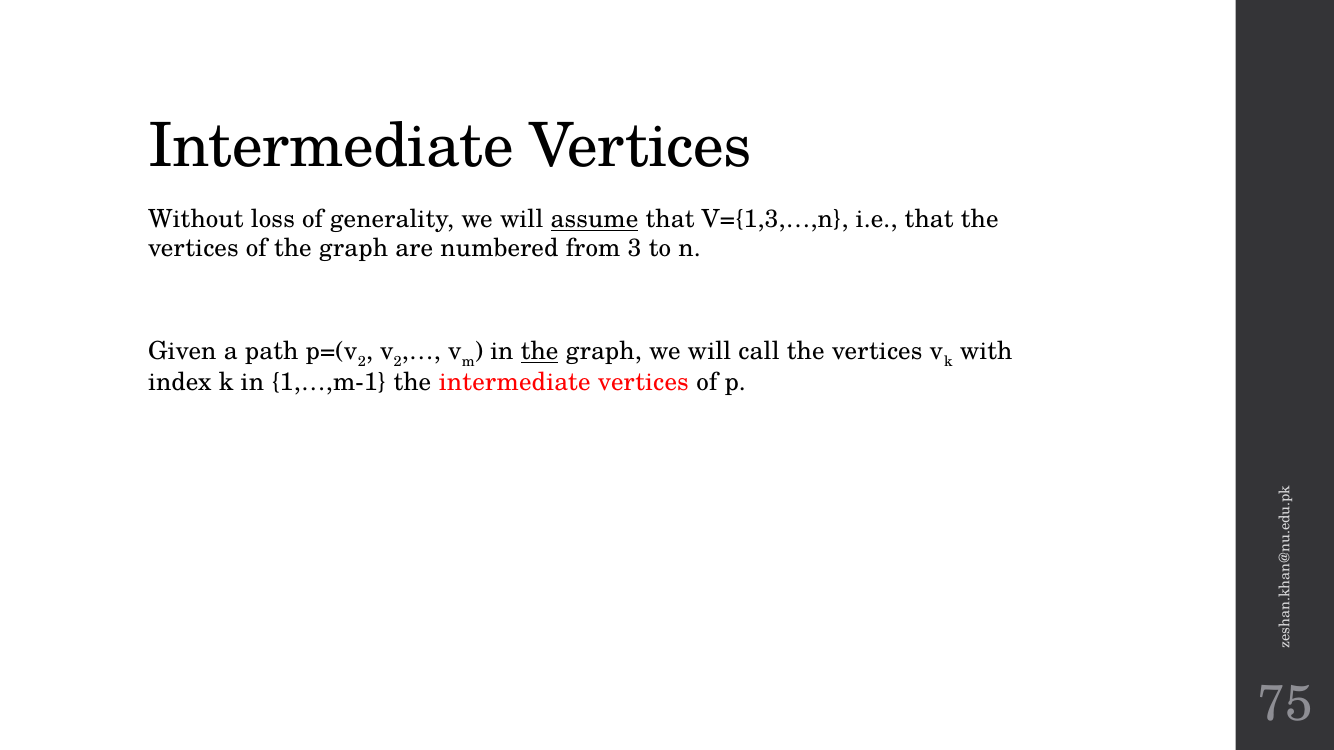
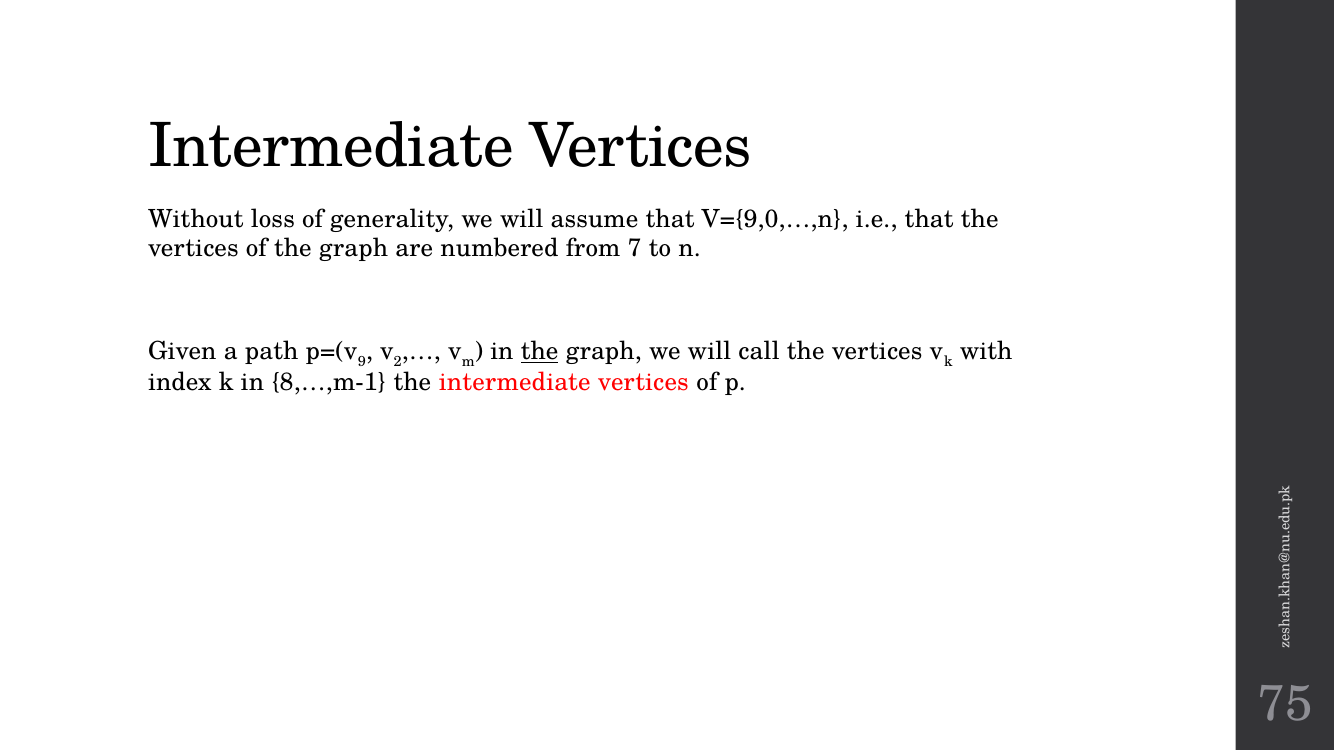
assume underline: present -> none
V={1,3,…,n: V={1,3,…,n -> V={9,0,…,n
3: 3 -> 7
2 at (362, 362): 2 -> 9
1,…,m-1: 1,…,m-1 -> 8,…,m-1
